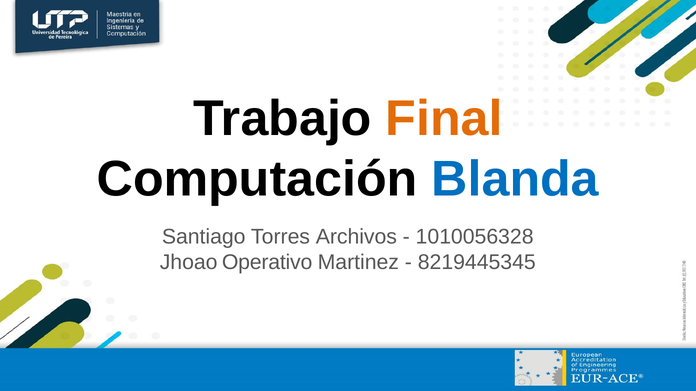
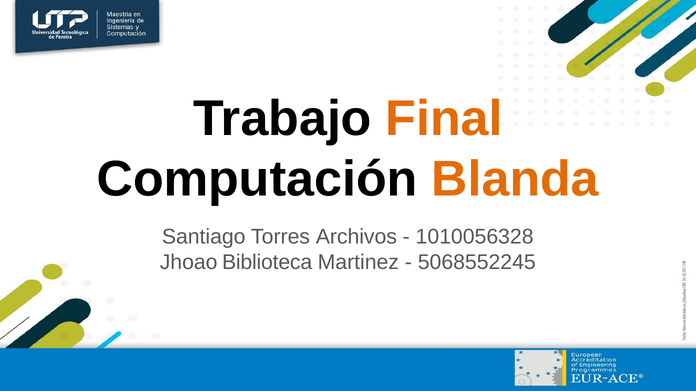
Blanda colour: blue -> orange
Operativo: Operativo -> Biblioteca
8219445345: 8219445345 -> 5068552245
